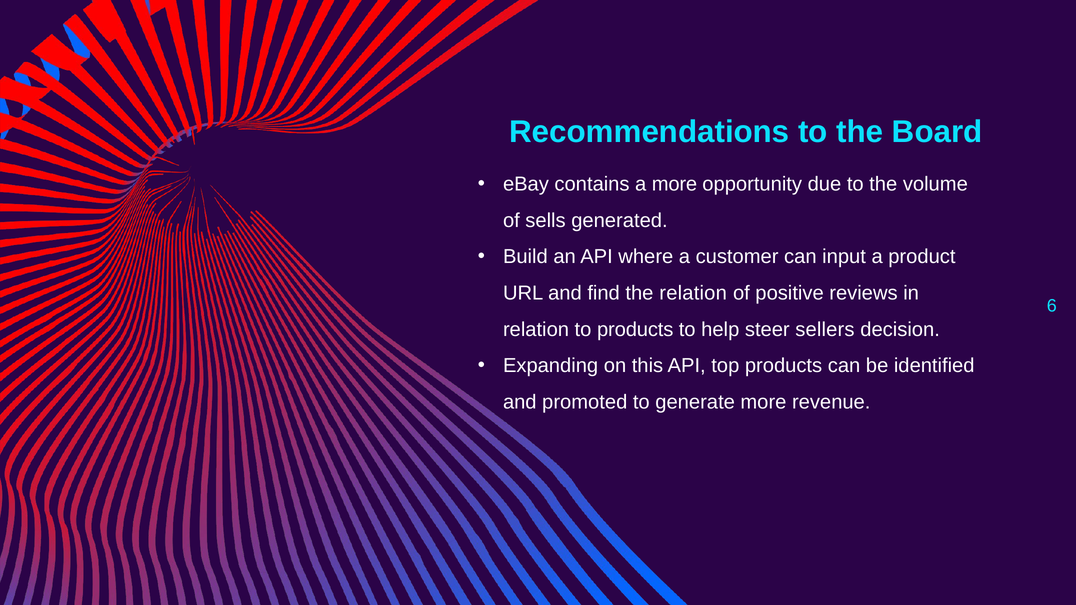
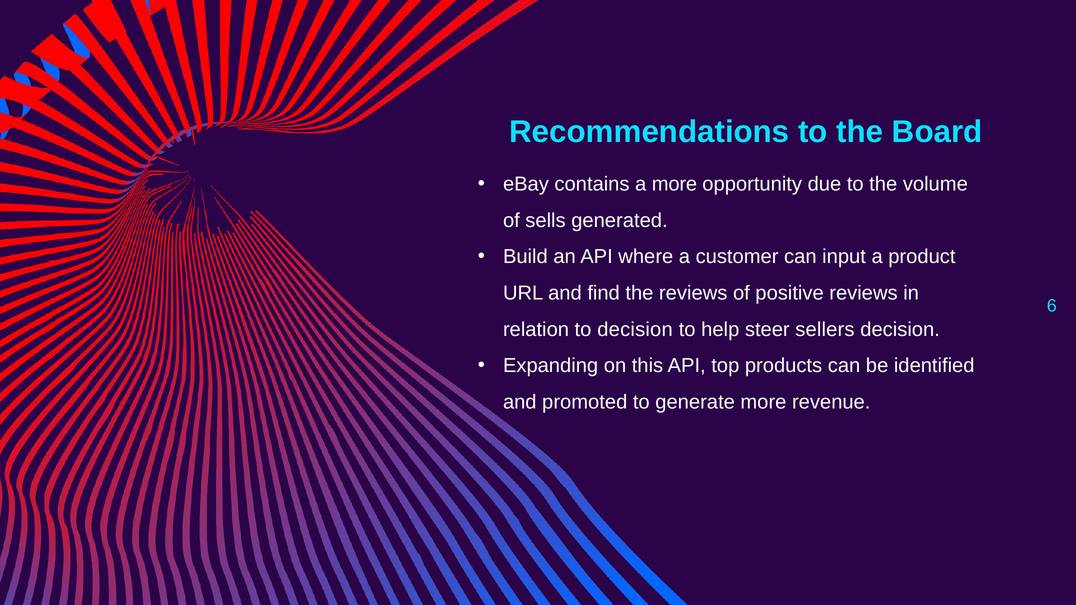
the relation: relation -> reviews
to products: products -> decision
